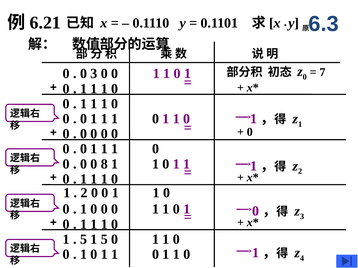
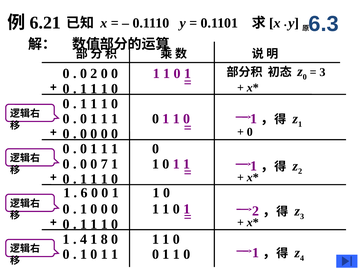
3 at (94, 74): 3 -> 2
7 at (322, 72): 7 -> 3
8: 8 -> 7
2 at (84, 193): 2 -> 6
0 at (256, 212): 0 -> 2
5 at (83, 240): 5 -> 4
1 5: 5 -> 8
